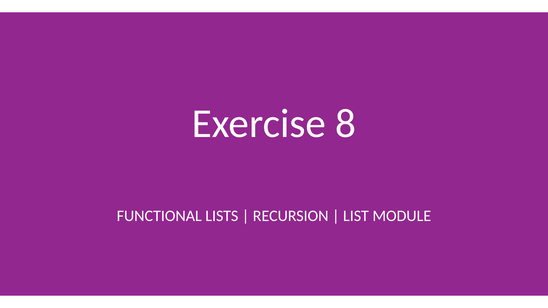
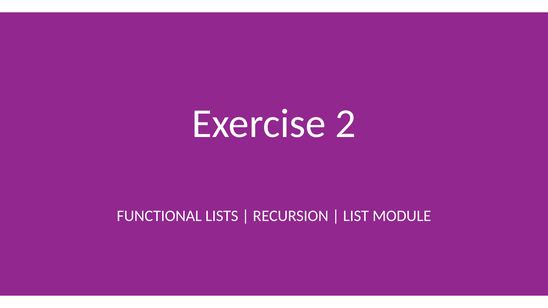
8: 8 -> 2
